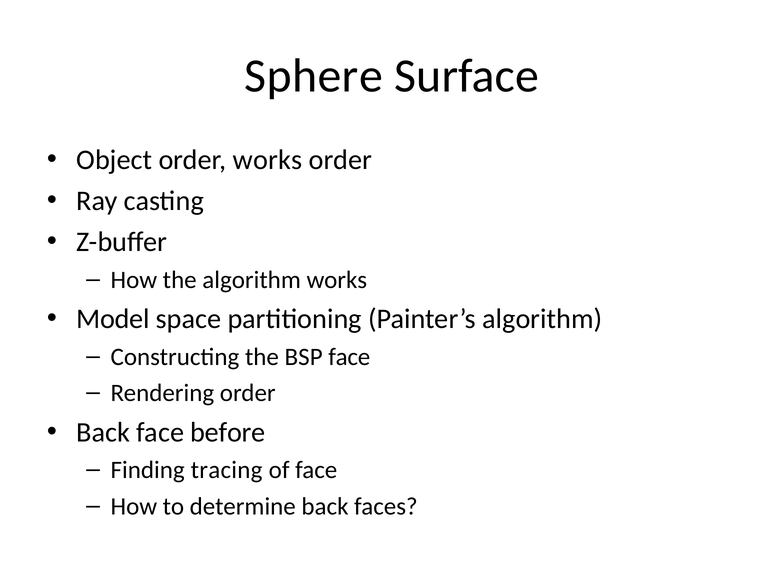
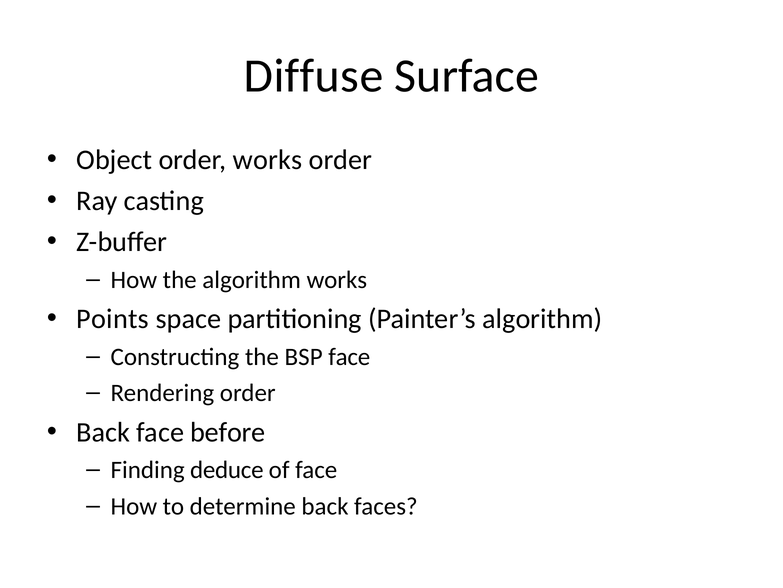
Sphere: Sphere -> Diffuse
Model: Model -> Points
tracing: tracing -> deduce
